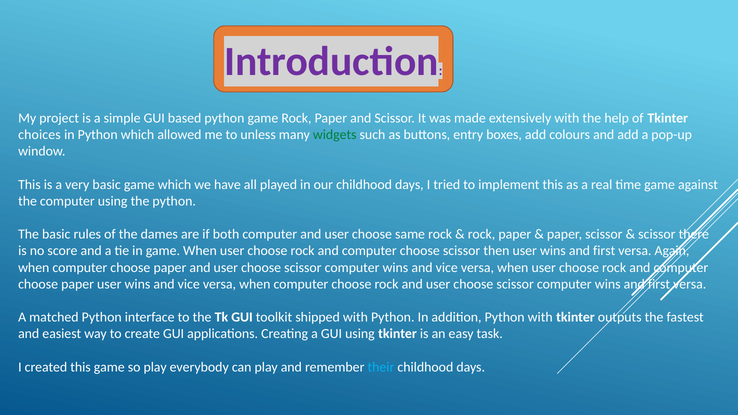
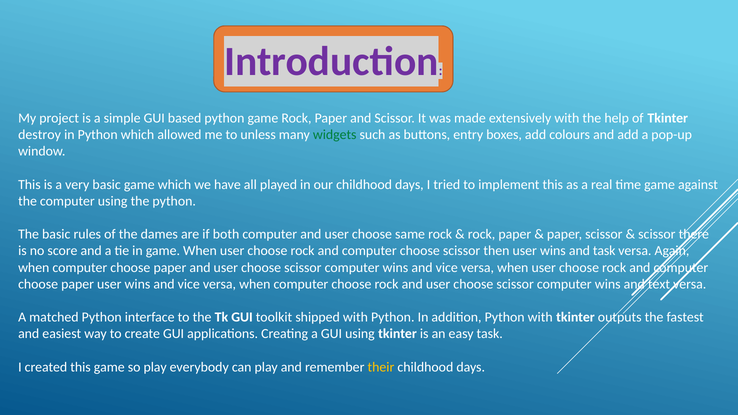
choices: choices -> destroy
user wins and first: first -> task
computer wins and first: first -> text
their colour: light blue -> yellow
